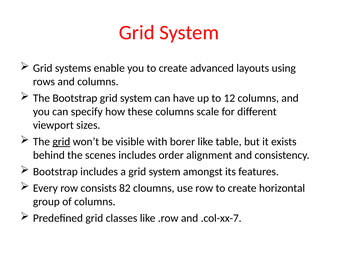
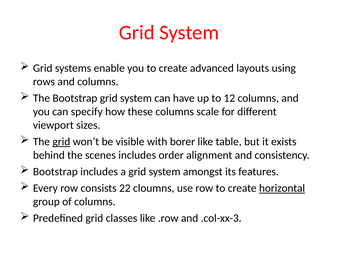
82: 82 -> 22
horizontal underline: none -> present
.col-xx-7: .col-xx-7 -> .col-xx-3
